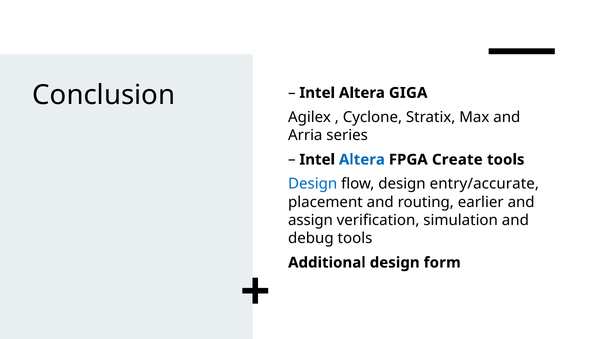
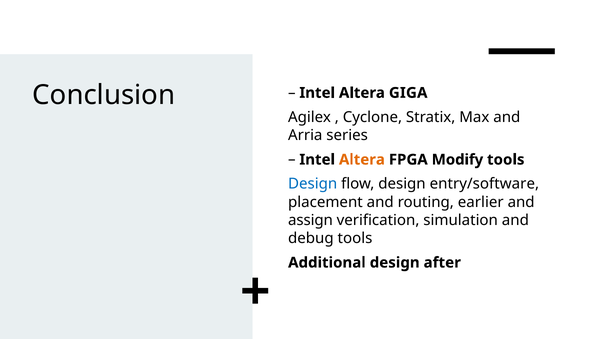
Altera at (362, 160) colour: blue -> orange
Create: Create -> Modify
entry/accurate: entry/accurate -> entry/software
form: form -> after
